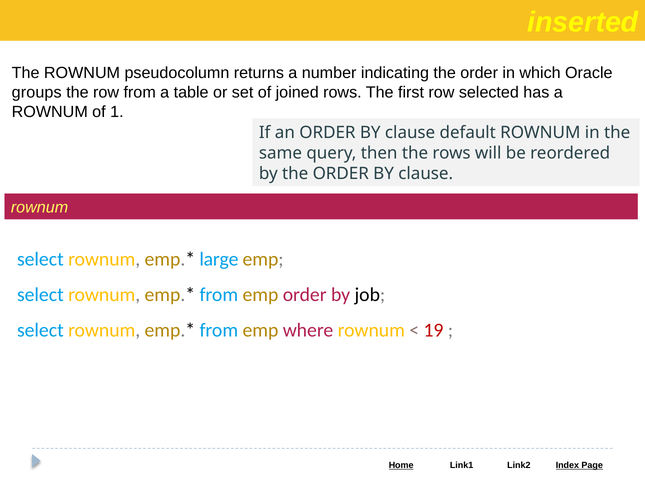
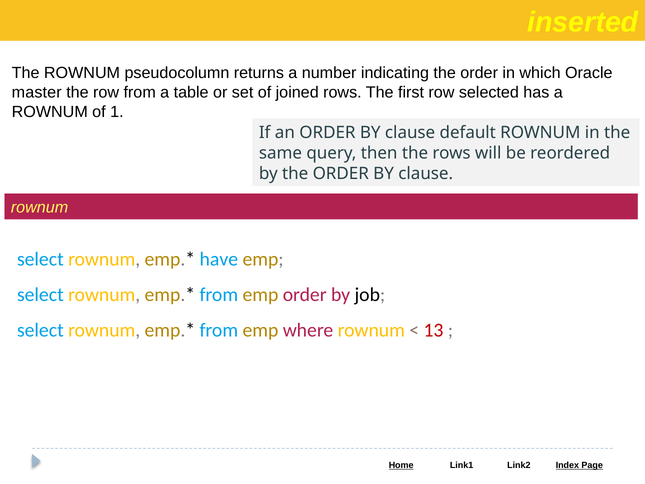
groups: groups -> master
large: large -> have
19: 19 -> 13
